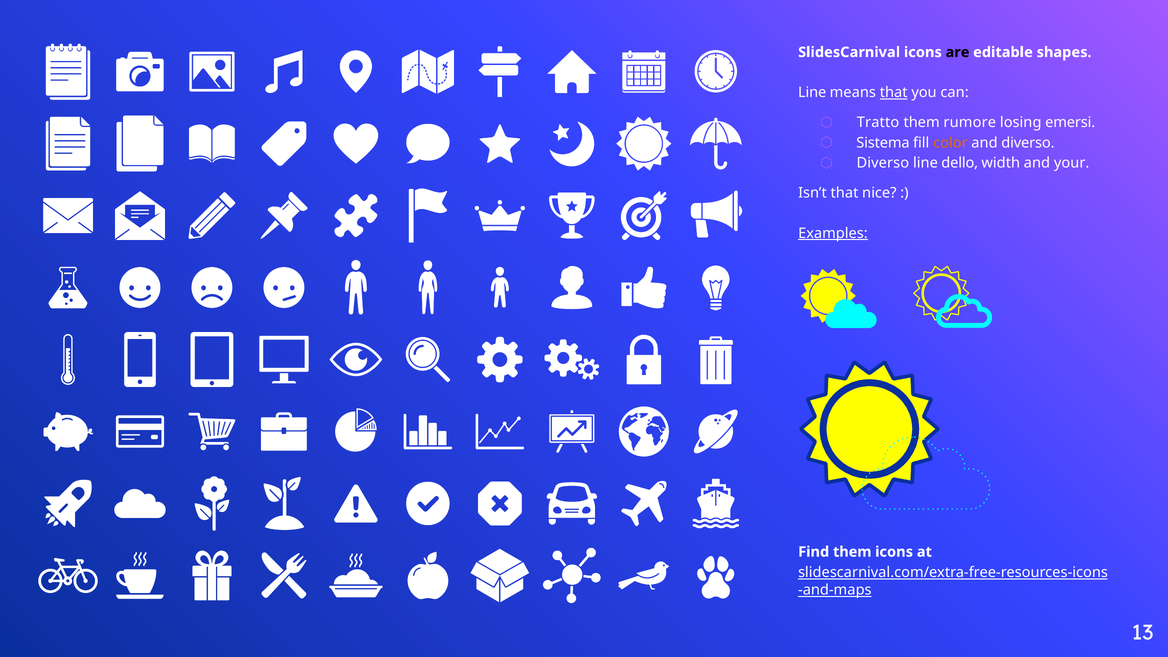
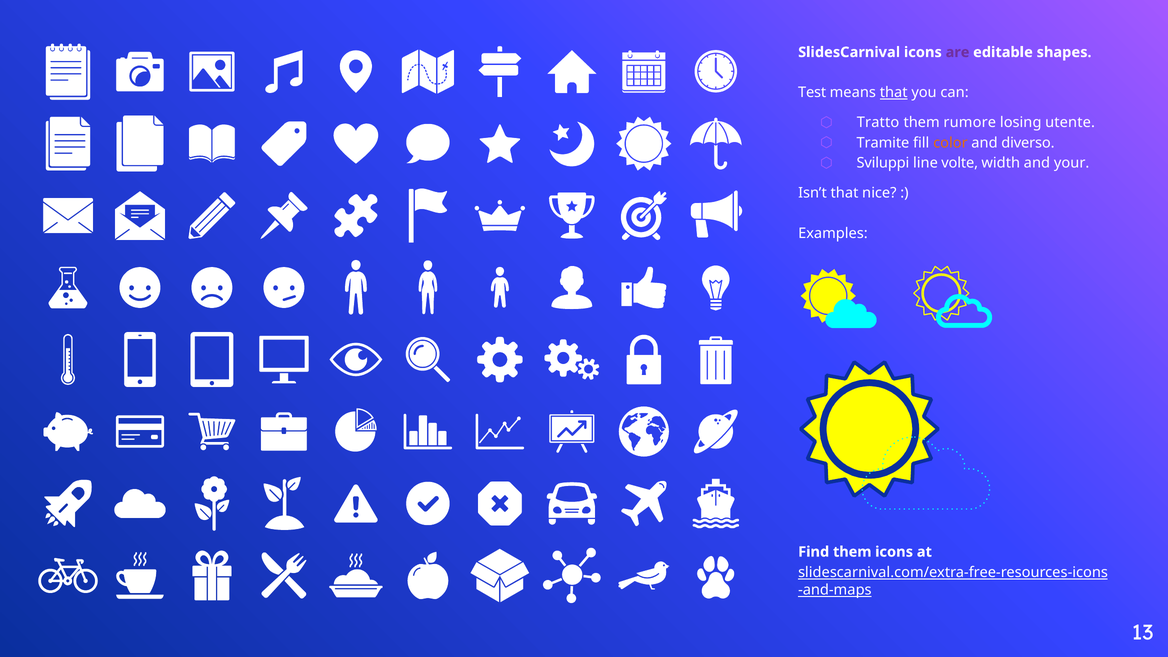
are colour: black -> purple
Line at (812, 93): Line -> Test
emersi: emersi -> utente
Sistema: Sistema -> Tramite
Diverso at (883, 163): Diverso -> Sviluppi
dello: dello -> volte
Examples underline: present -> none
